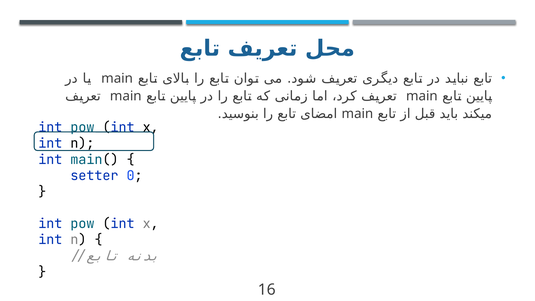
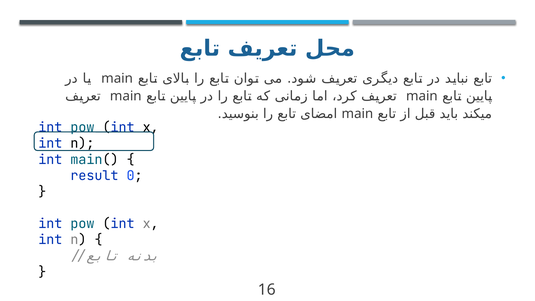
setter: setter -> result
